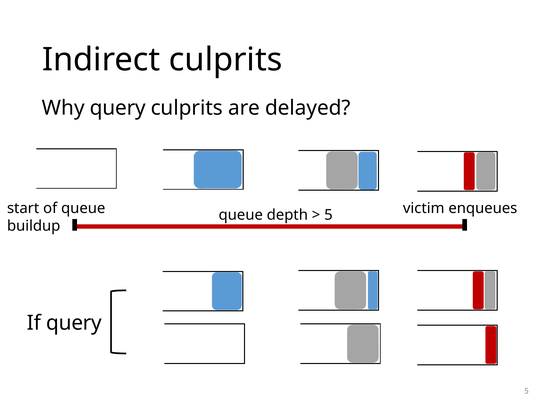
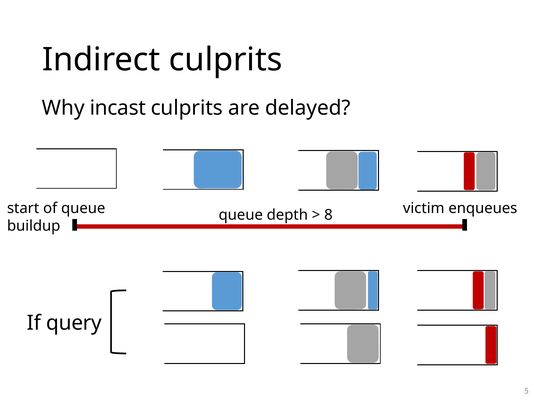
Why query: query -> incast
5 at (328, 215): 5 -> 8
